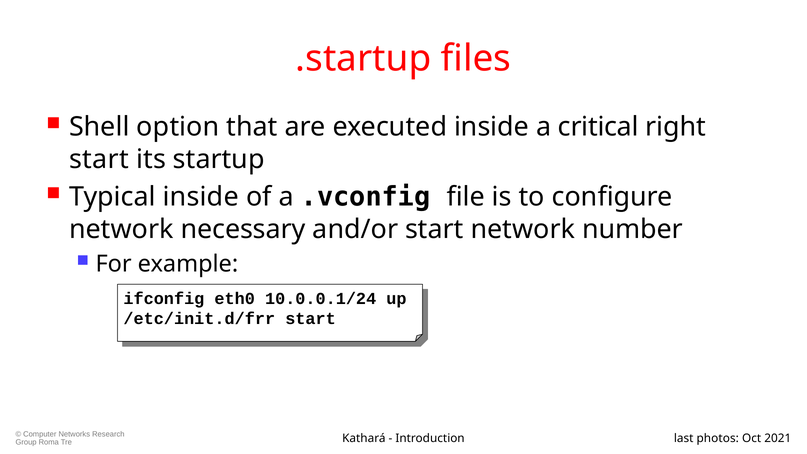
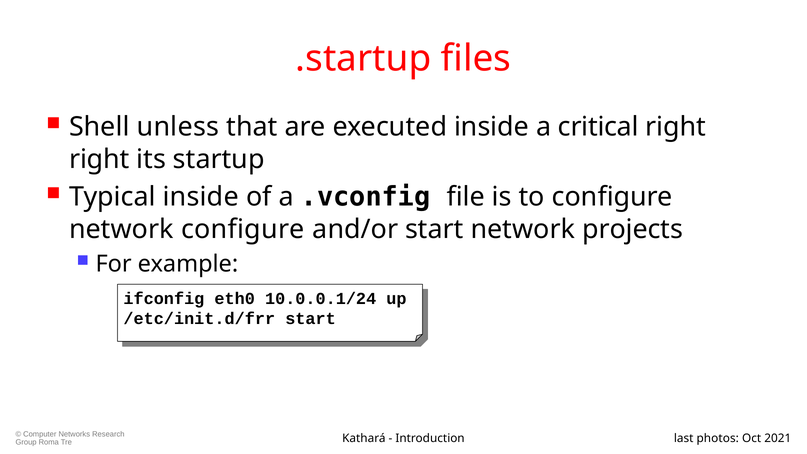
option: option -> unless
start at (99, 159): start -> right
network necessary: necessary -> configure
number: number -> projects
